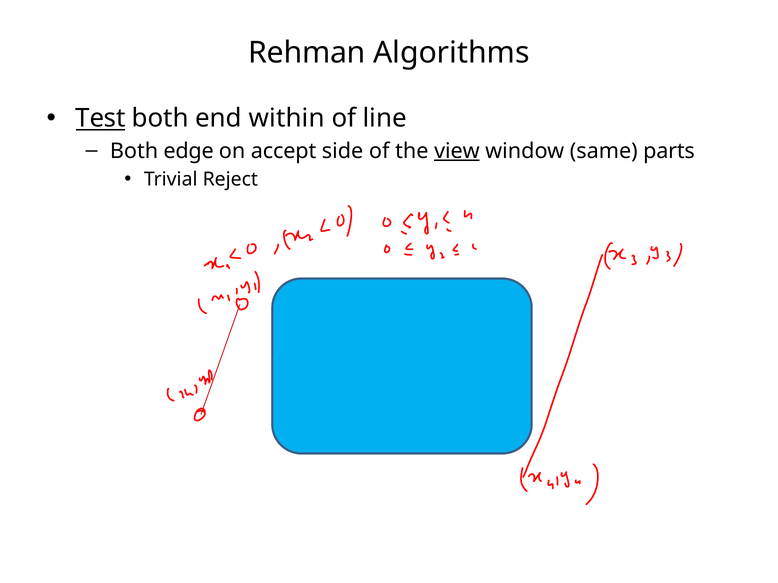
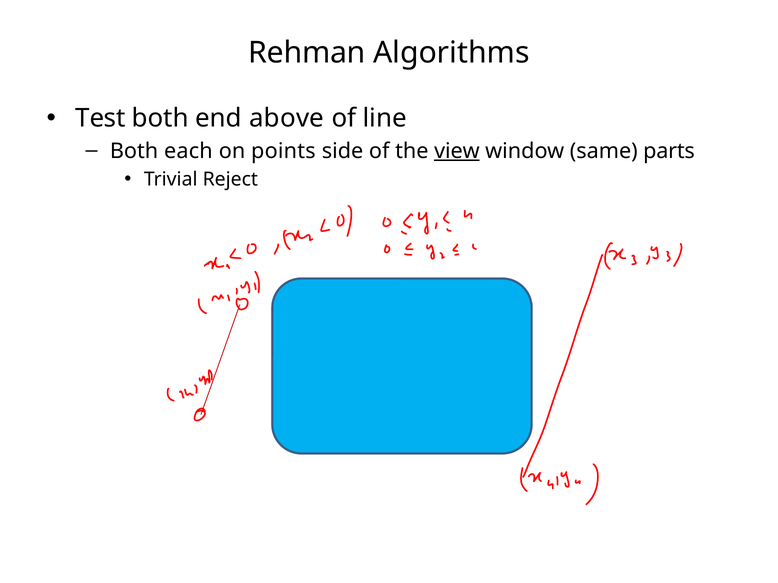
Test underline: present -> none
within: within -> above
edge: edge -> each
accept: accept -> points
